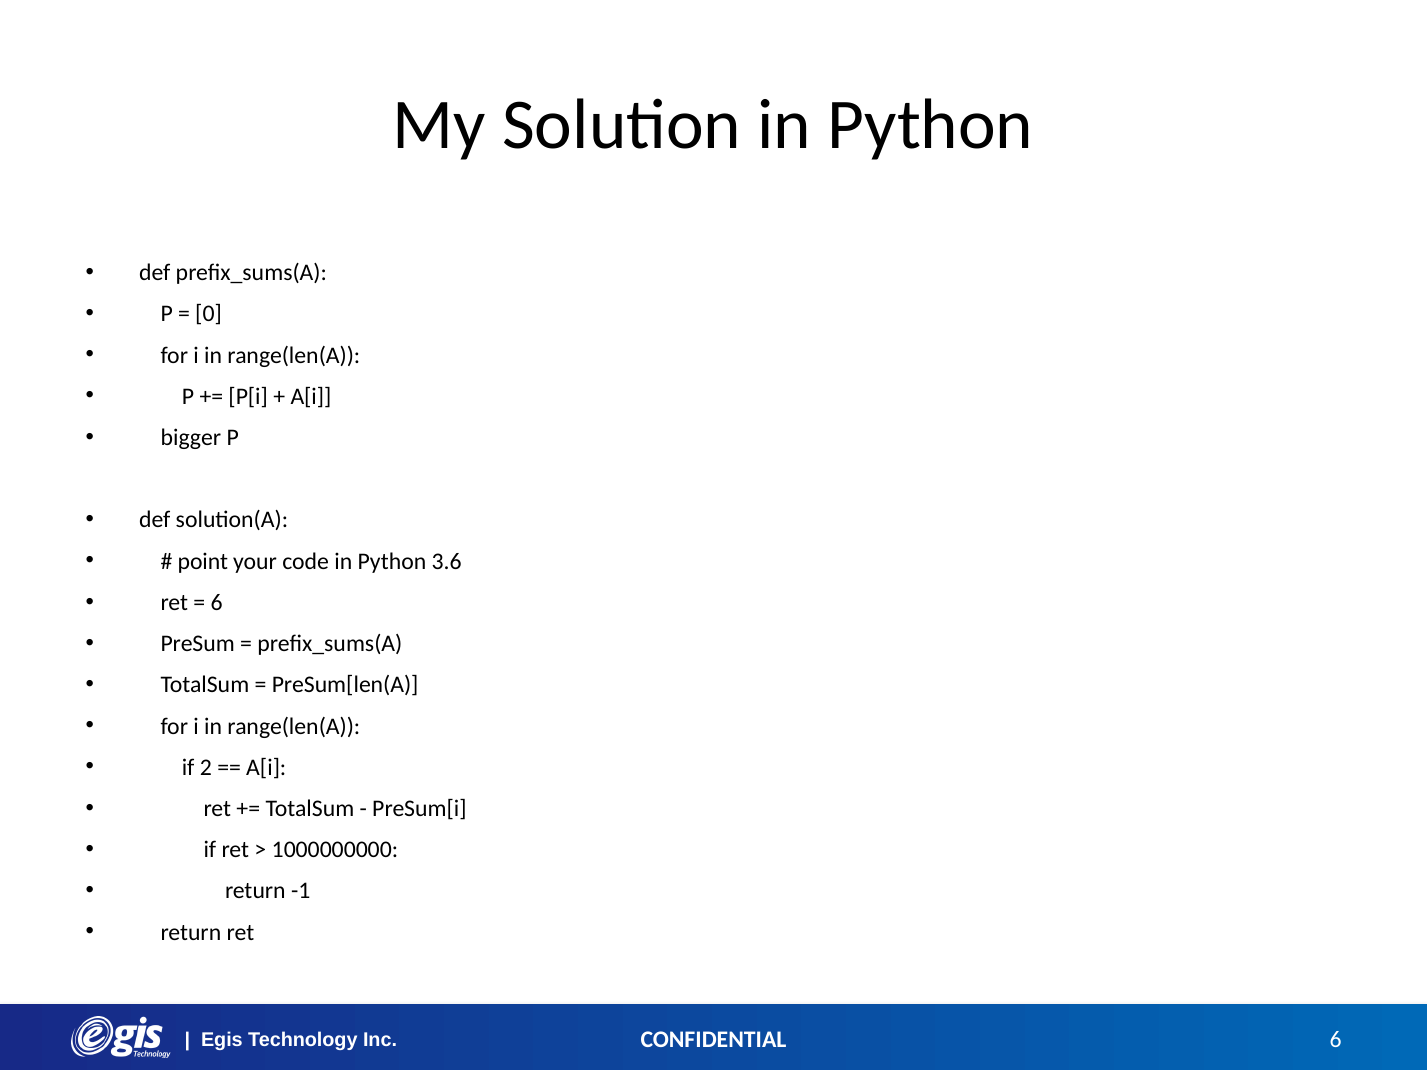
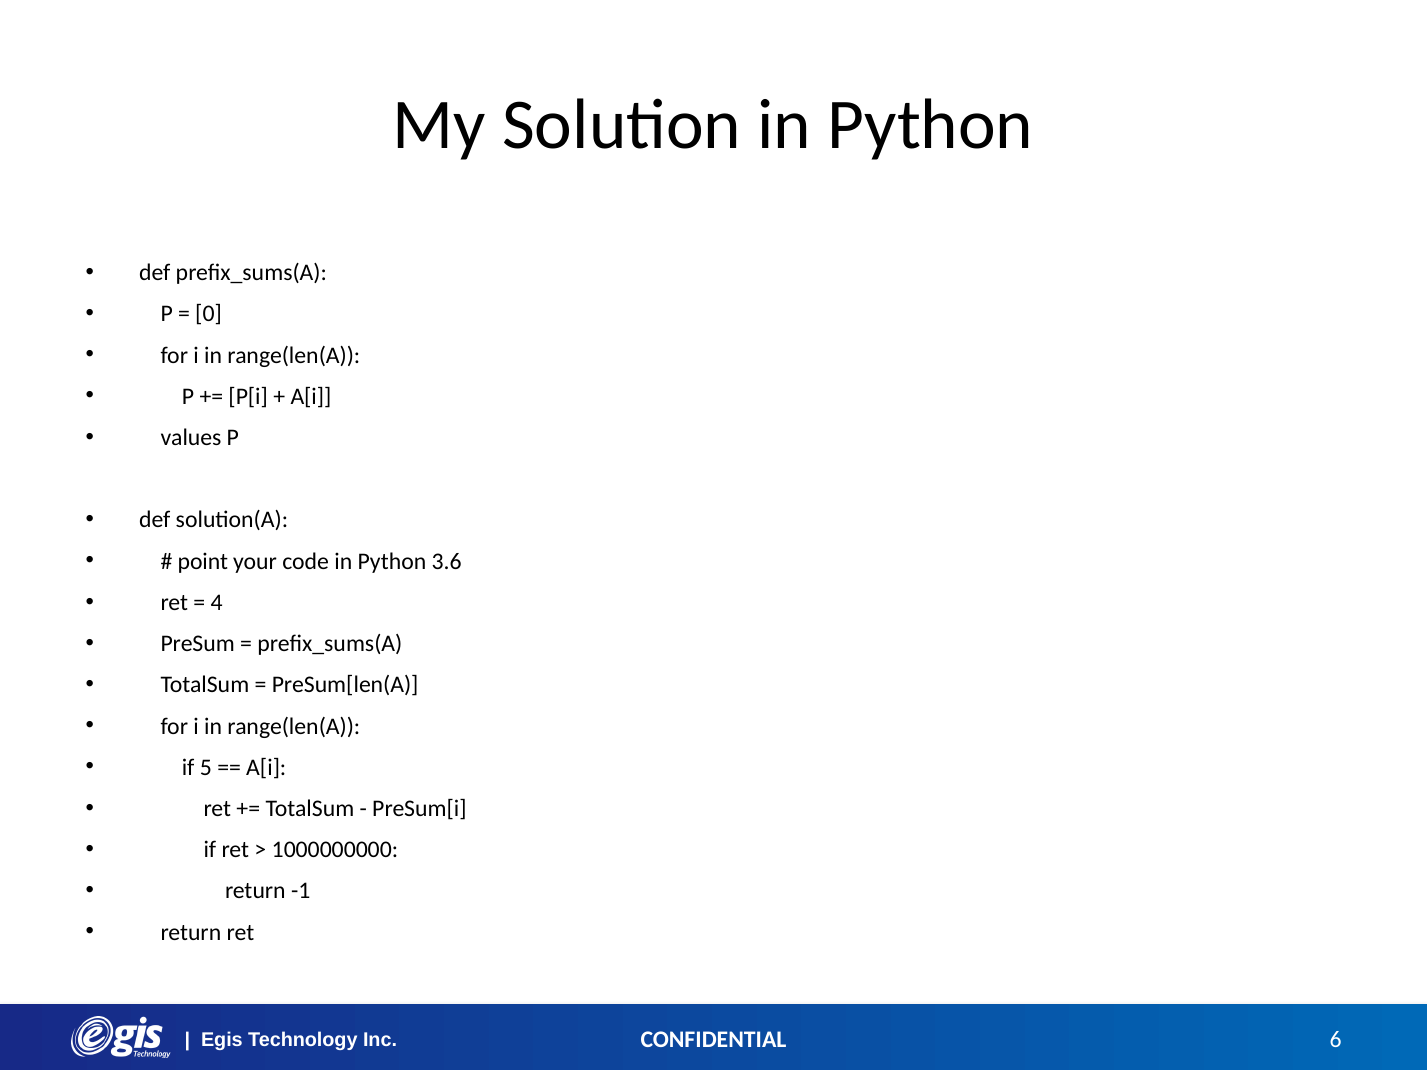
bigger: bigger -> values
6 at (217, 603): 6 -> 4
2: 2 -> 5
